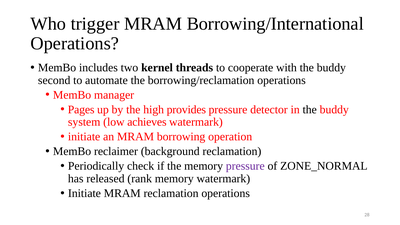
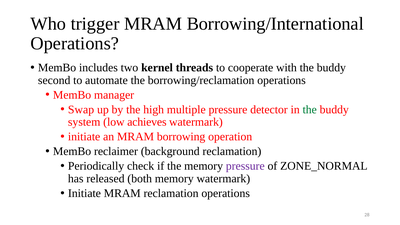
Pages: Pages -> Swap
provides: provides -> multiple
the at (310, 109) colour: black -> green
rank: rank -> both
